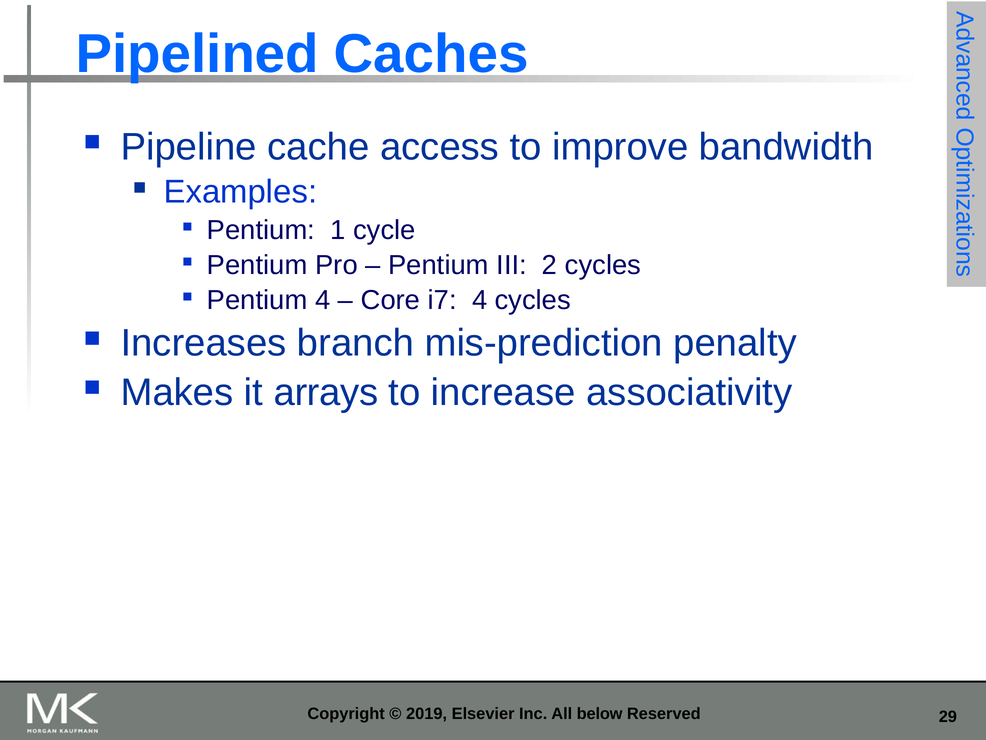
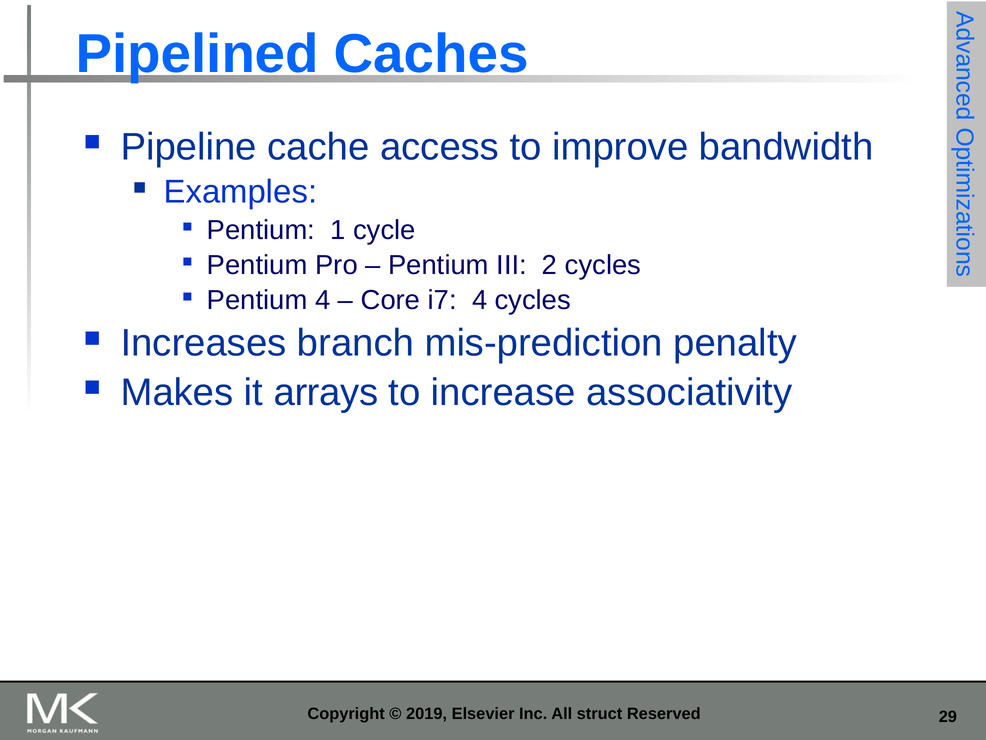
below: below -> struct
